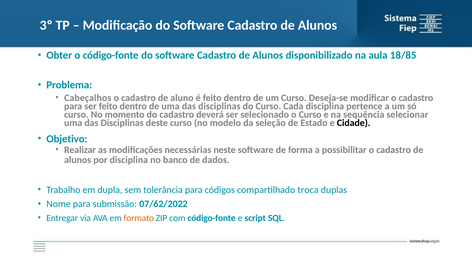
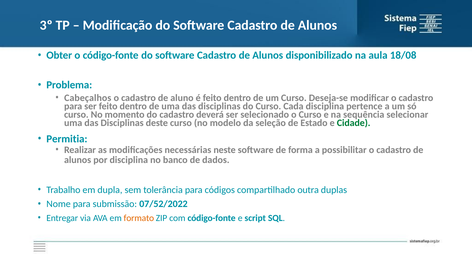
18/85: 18/85 -> 18/08
Cidade colour: black -> green
Objetivo: Objetivo -> Permitia
troca: troca -> outra
07/62/2022: 07/62/2022 -> 07/52/2022
